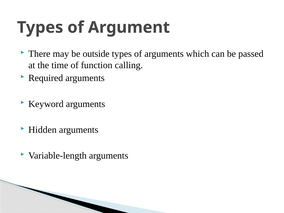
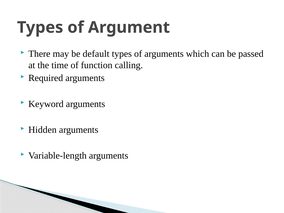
outside: outside -> default
